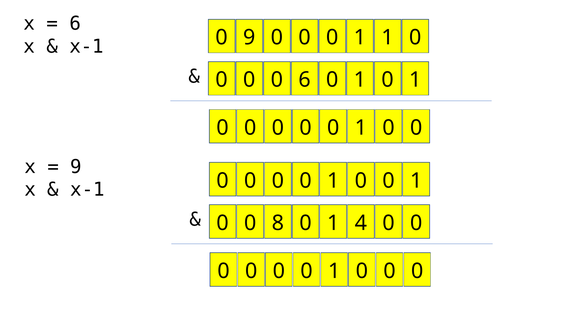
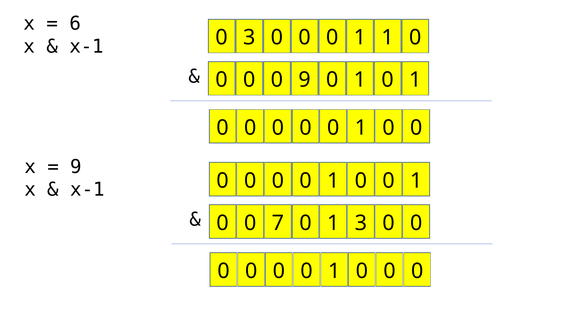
0 9: 9 -> 3
0 6: 6 -> 9
8: 8 -> 7
1 4: 4 -> 3
